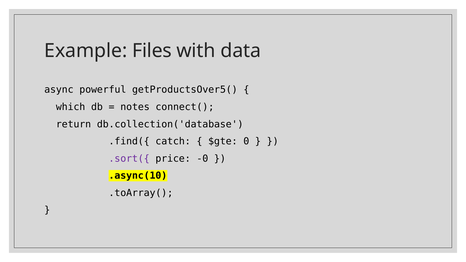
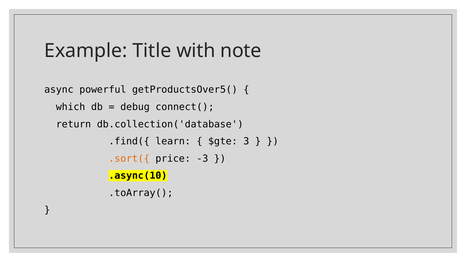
Files: Files -> Title
data: data -> note
notes: notes -> debug
catch: catch -> learn
0: 0 -> 3
.sort({ colour: purple -> orange
-0: -0 -> -3
